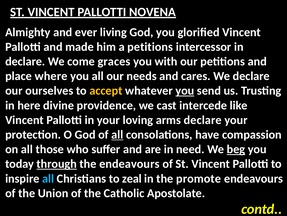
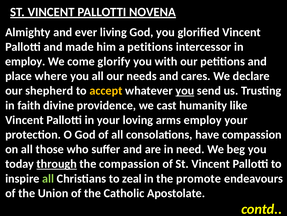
declare at (25, 61): declare -> employ
graces: graces -> glorify
ourselves: ourselves -> shepherd
here: here -> faith
intercede: intercede -> humanity
arms declare: declare -> employ
all at (117, 134) underline: present -> none
beg underline: present -> none
the endeavours: endeavours -> compassion
all at (48, 178) colour: light blue -> light green
